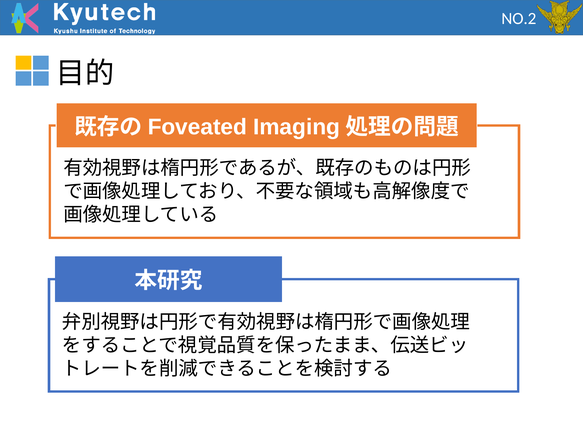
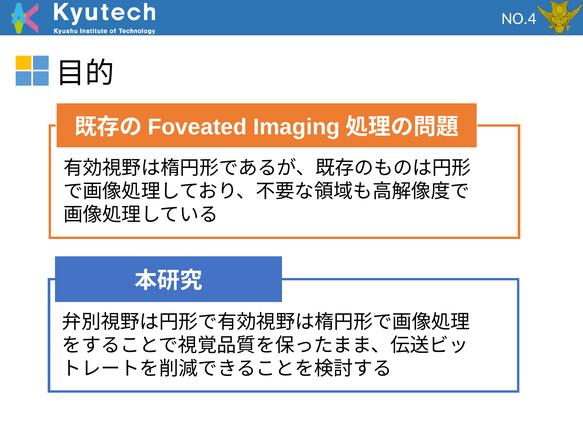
NO.2: NO.2 -> NO.4
